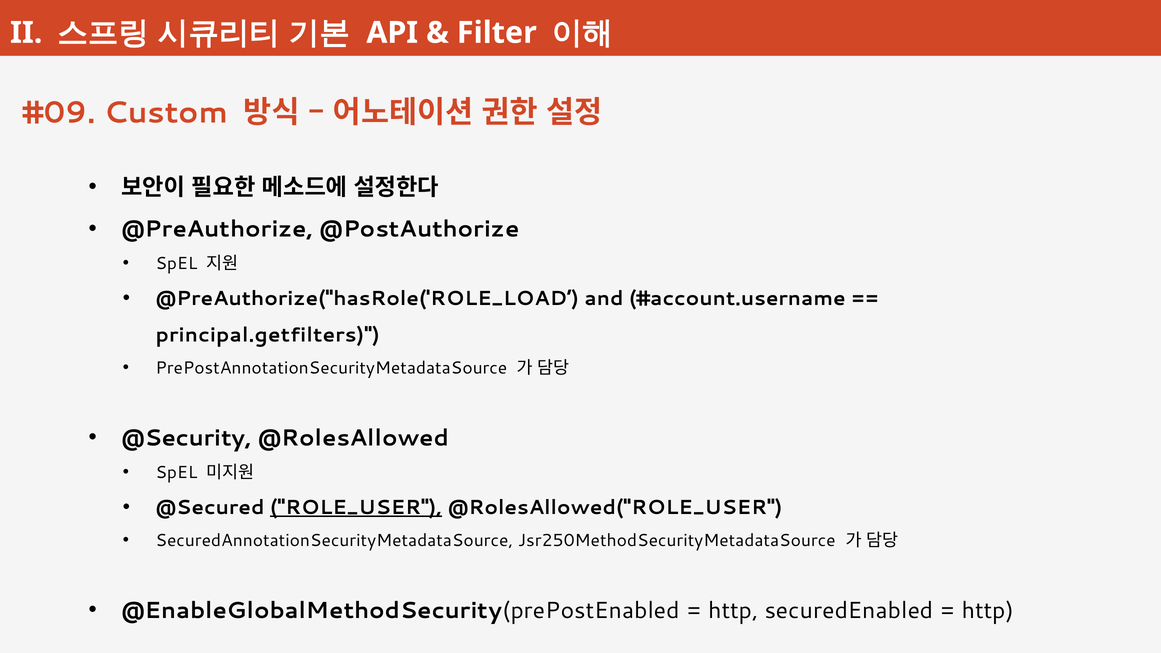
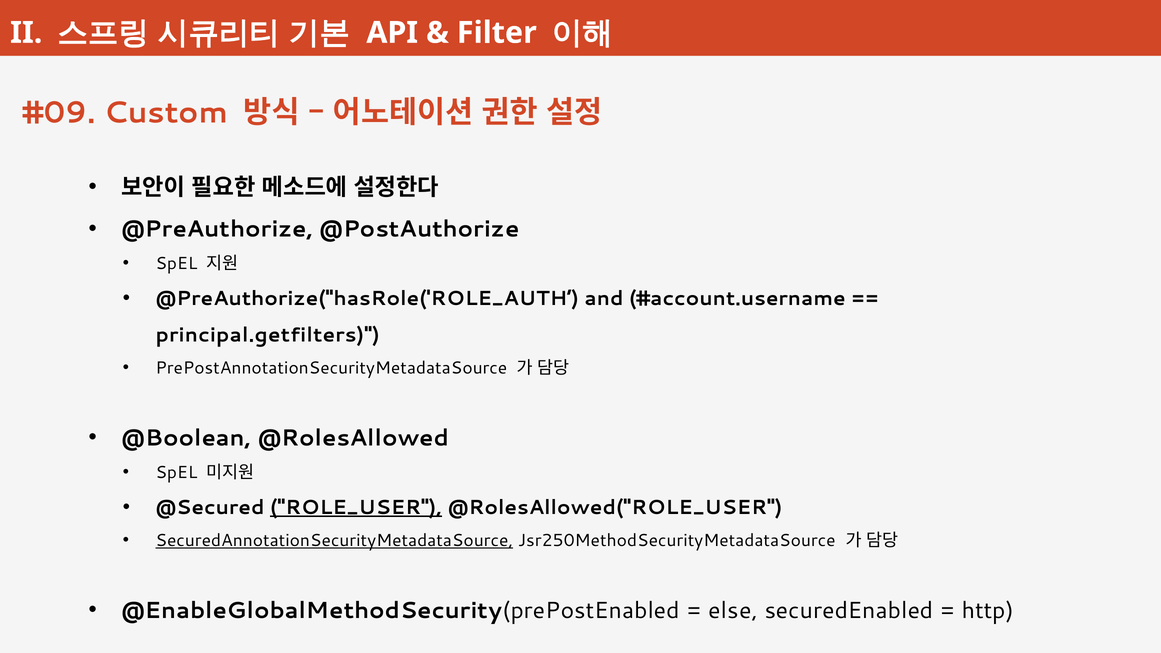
@PreAuthorize("hasRole('ROLE_LOAD: @PreAuthorize("hasRole('ROLE_LOAD -> @PreAuthorize("hasRole('ROLE_AUTH
@Security: @Security -> @Boolean
SecuredAnnotationSecurityMetadataSource underline: none -> present
http at (733, 611): http -> else
